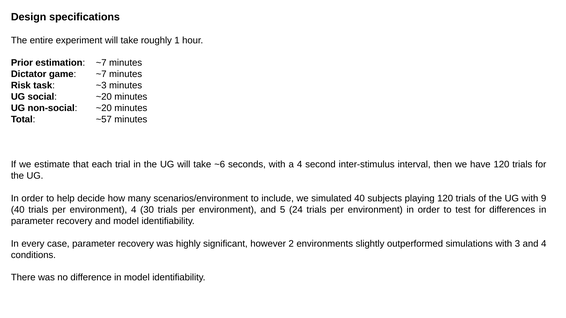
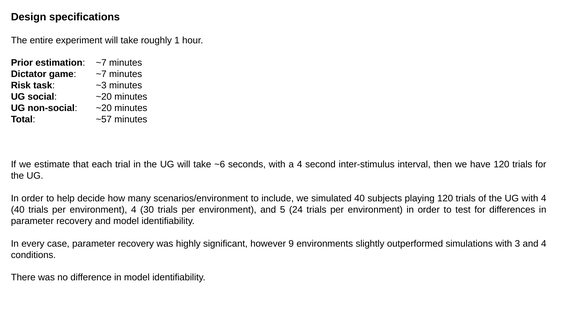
with 9: 9 -> 4
2: 2 -> 9
